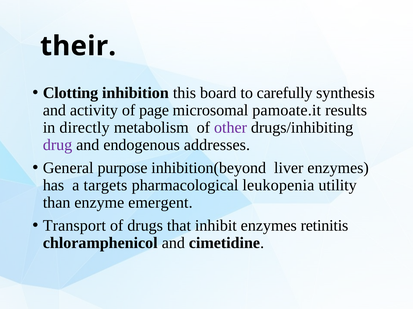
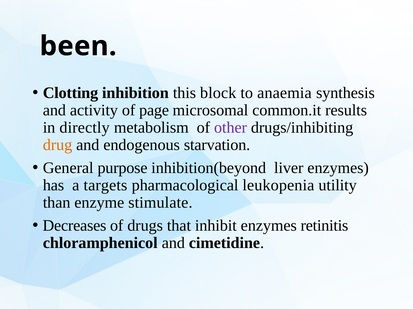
their: their -> been
board: board -> block
carefully: carefully -> anaemia
pamoate.it: pamoate.it -> common.it
drug colour: purple -> orange
addresses: addresses -> starvation
emergent: emergent -> stimulate
Transport: Transport -> Decreases
